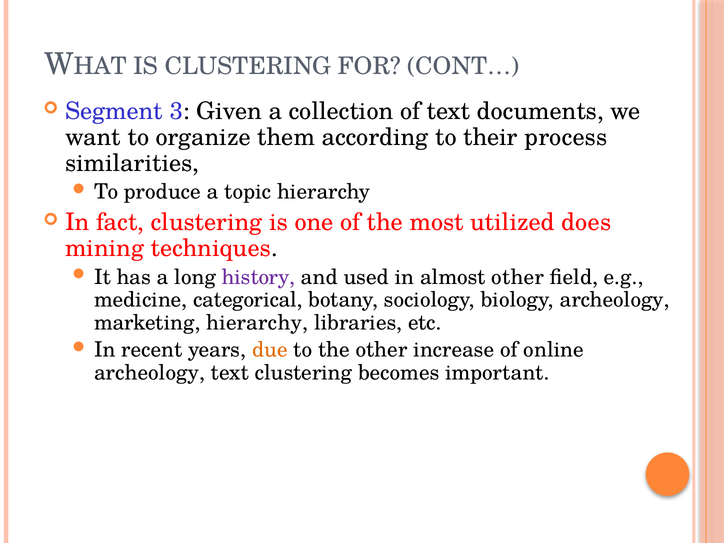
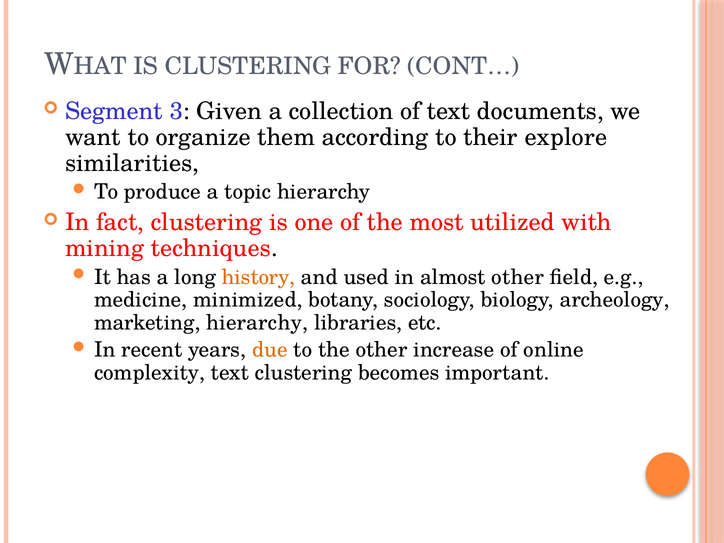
process: process -> explore
does: does -> with
history colour: purple -> orange
categorical: categorical -> minimized
archeology at (149, 373): archeology -> complexity
